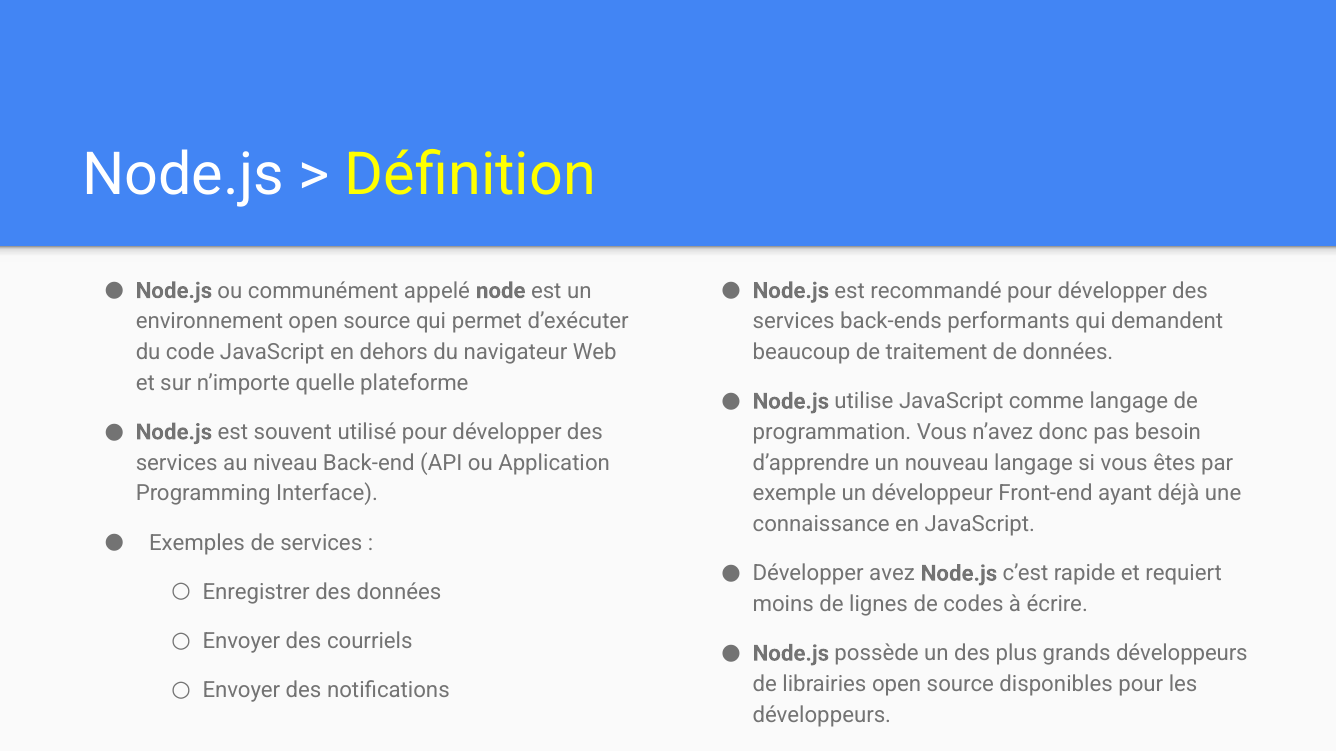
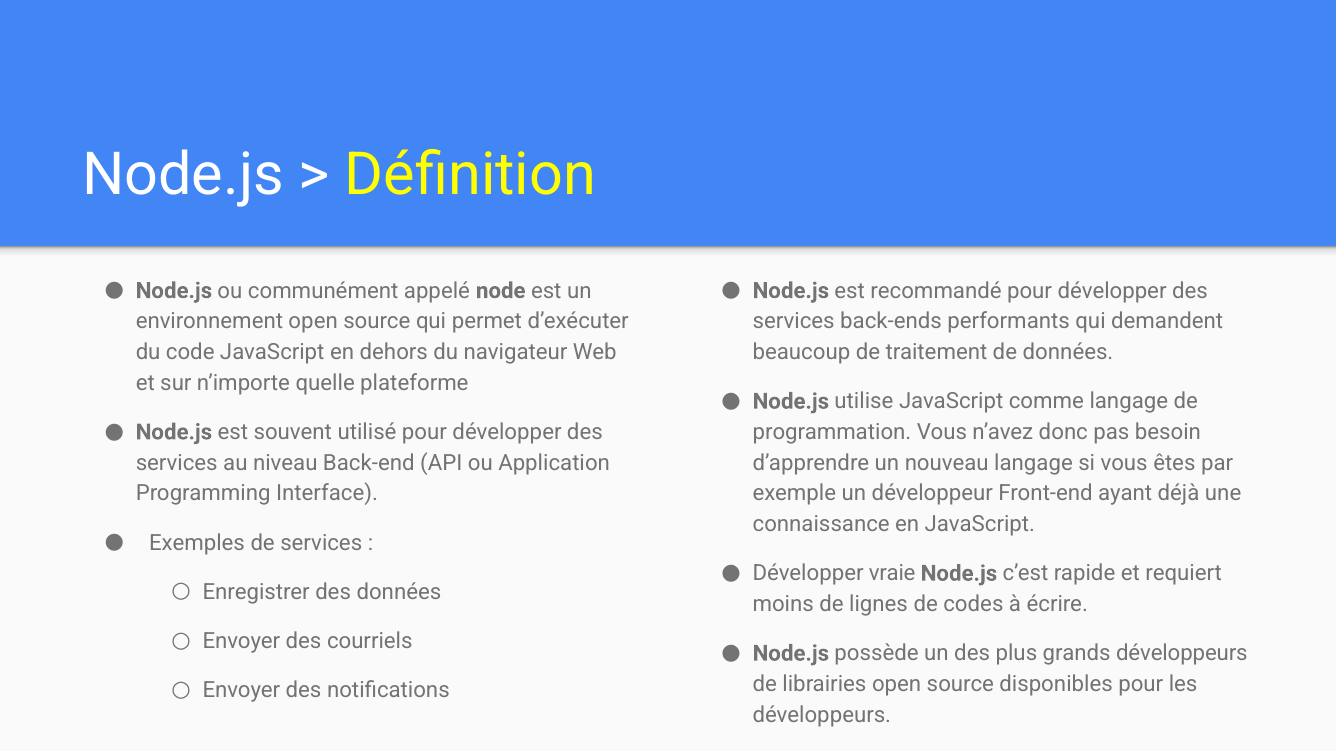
avez: avez -> vraie
